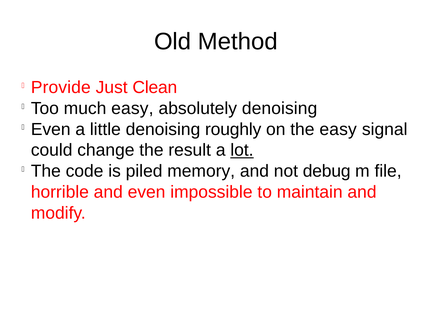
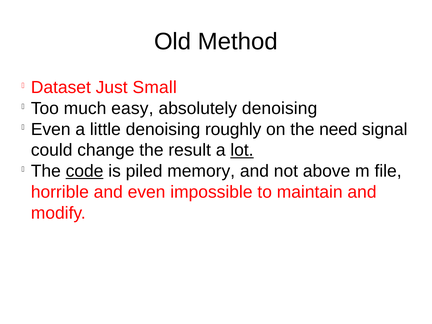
Provide: Provide -> Dataset
Clean: Clean -> Small
the easy: easy -> need
code underline: none -> present
debug: debug -> above
